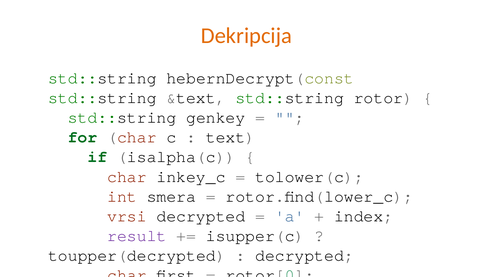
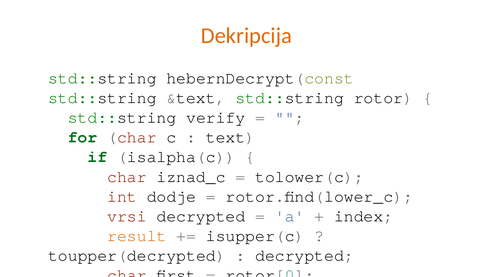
genkey: genkey -> verify
inkey_c: inkey_c -> iznad_c
smera: smera -> dodje
result at (137, 236) colour: purple -> orange
